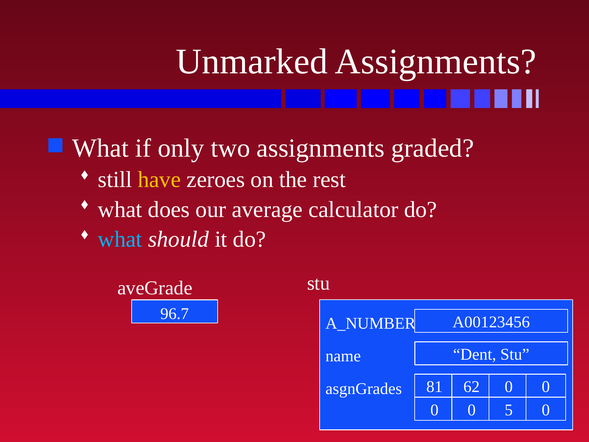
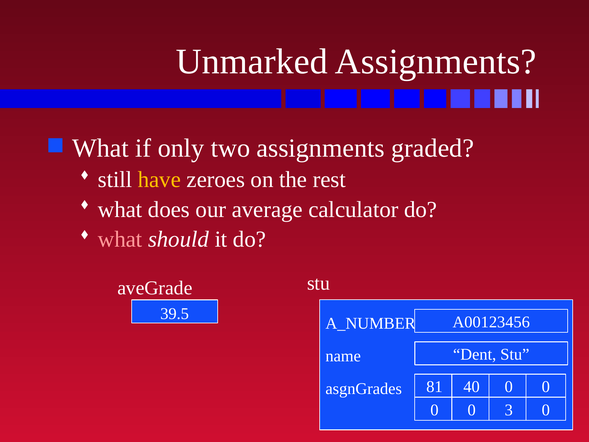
what at (120, 239) colour: light blue -> pink
96.7: 96.7 -> 39.5
62: 62 -> 40
5: 5 -> 3
